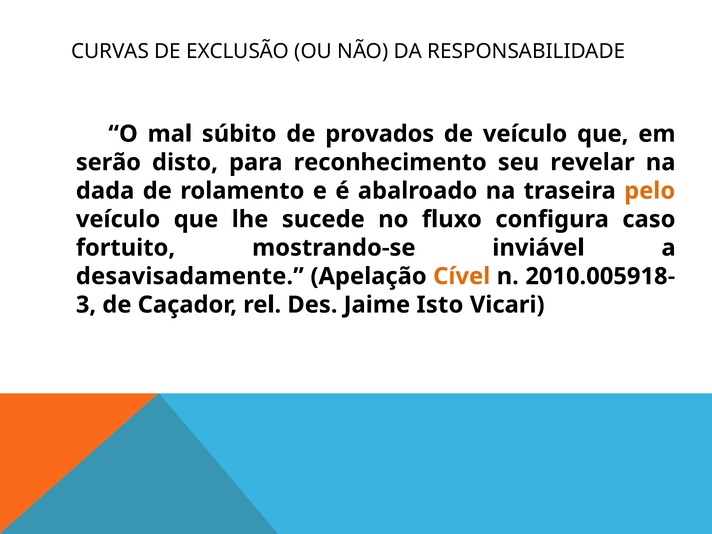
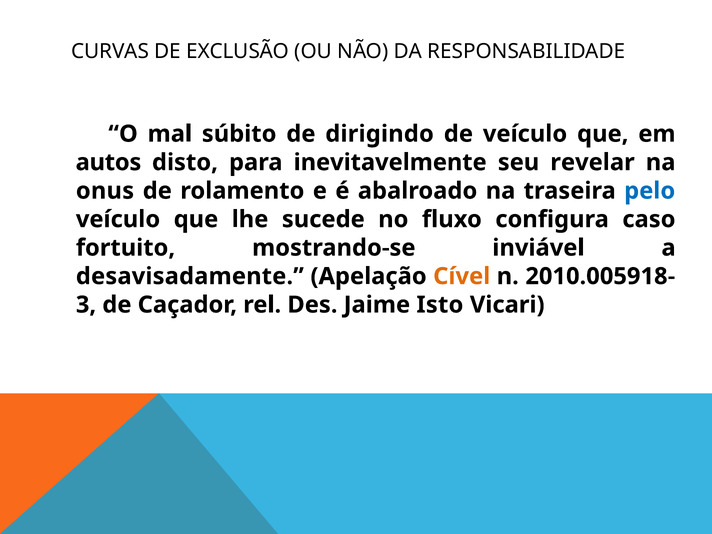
provados: provados -> dirigindo
serão: serão -> autos
reconhecimento: reconhecimento -> inevitavelmente
dada: dada -> onus
pelo colour: orange -> blue
